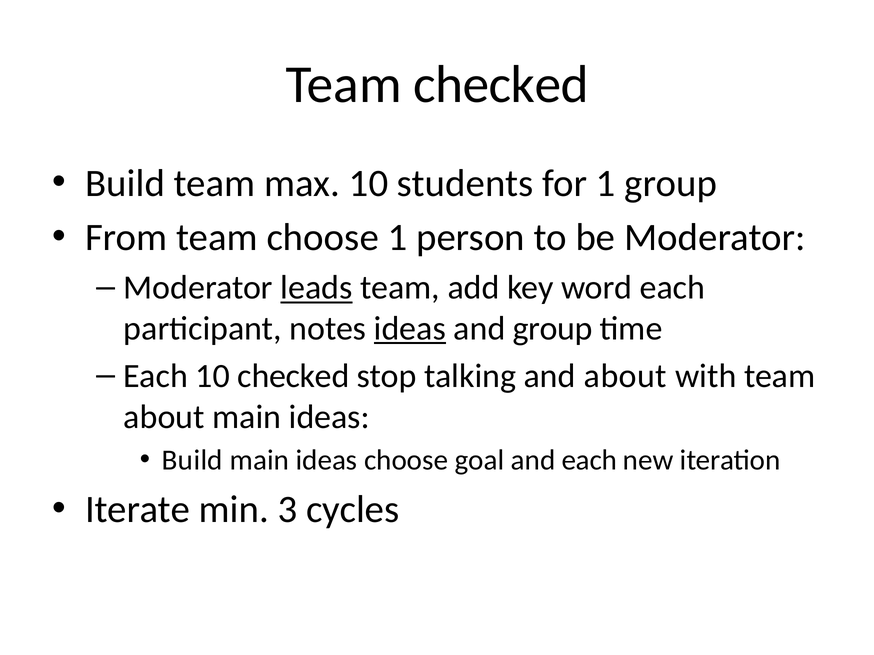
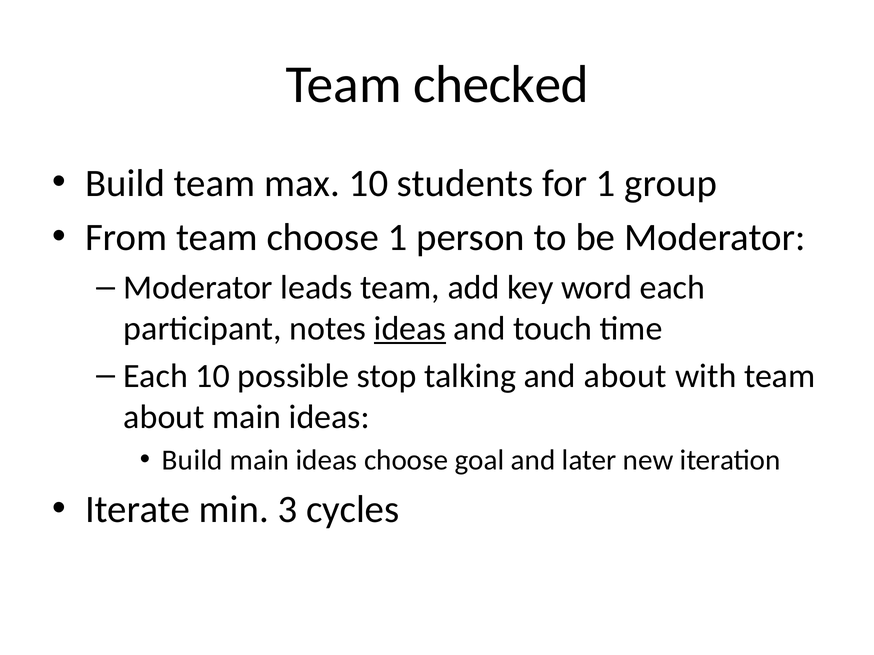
leads underline: present -> none
and group: group -> touch
10 checked: checked -> possible
and each: each -> later
